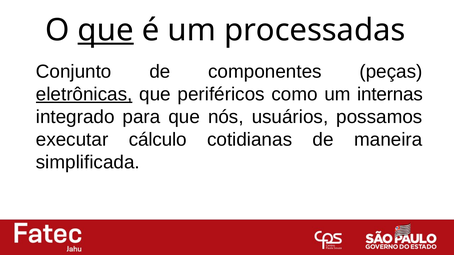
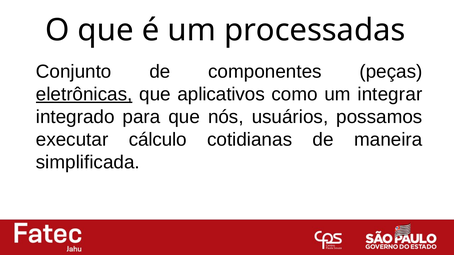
que at (106, 30) underline: present -> none
periféricos: periféricos -> aplicativos
internas: internas -> integrar
